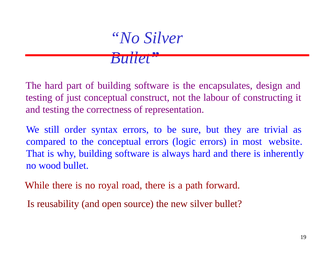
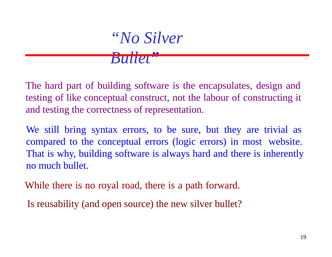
just: just -> like
order: order -> bring
wood: wood -> much
